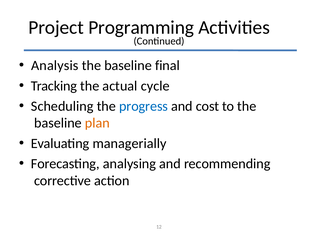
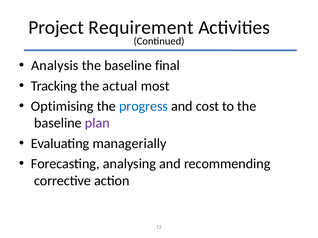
Programming: Programming -> Requirement
cycle: cycle -> most
Scheduling: Scheduling -> Optimising
plan colour: orange -> purple
